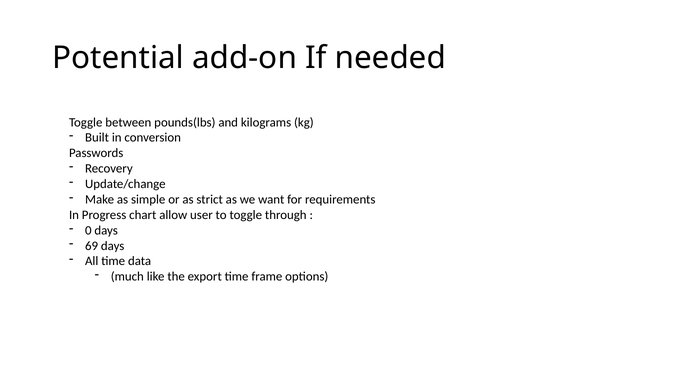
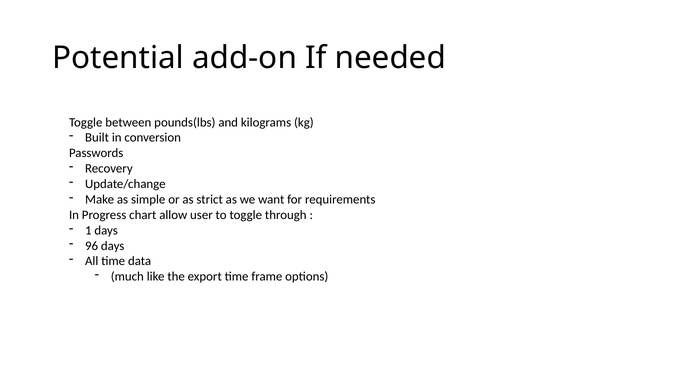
0: 0 -> 1
69: 69 -> 96
